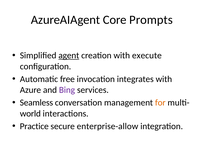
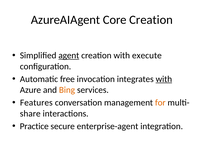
Core Prompts: Prompts -> Creation
with at (164, 79) underline: none -> present
Bing colour: purple -> orange
Seamless: Seamless -> Features
world: world -> share
enterprise-allow: enterprise-allow -> enterprise-agent
